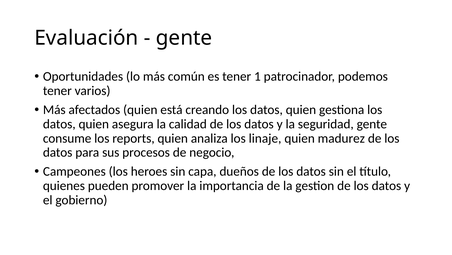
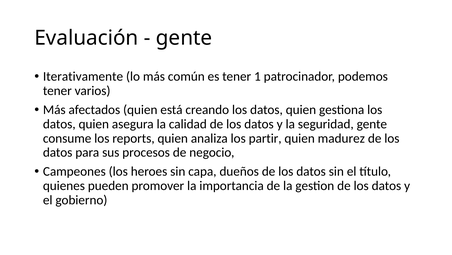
Oportunidades: Oportunidades -> Iterativamente
linaje: linaje -> partir
